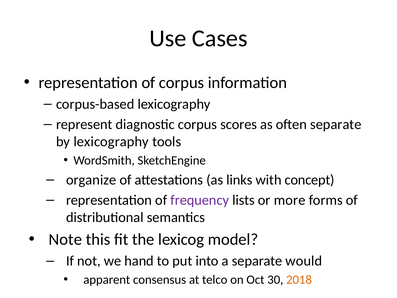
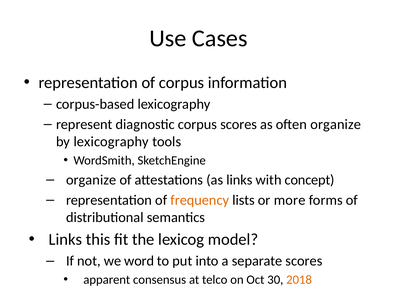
often separate: separate -> organize
frequency colour: purple -> orange
Note at (65, 239): Note -> Links
hand: hand -> word
separate would: would -> scores
